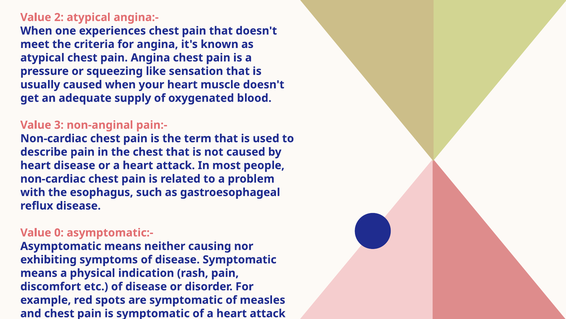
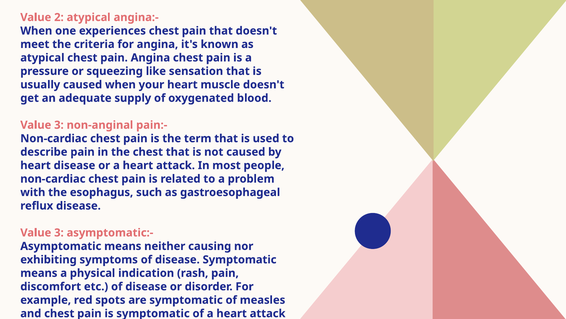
0 at (59, 232): 0 -> 3
